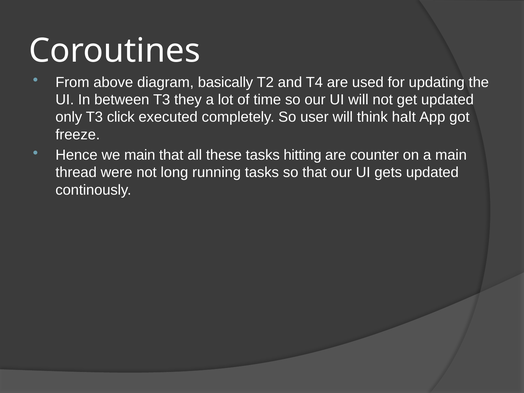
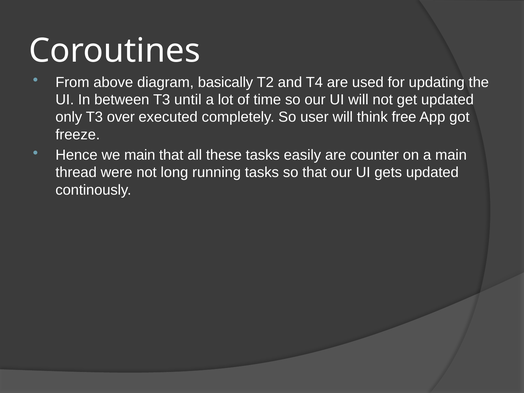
they: they -> until
click: click -> over
halt: halt -> free
hitting: hitting -> easily
